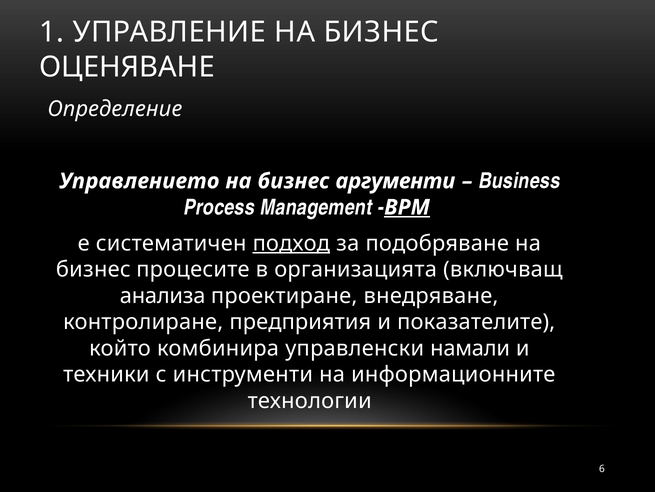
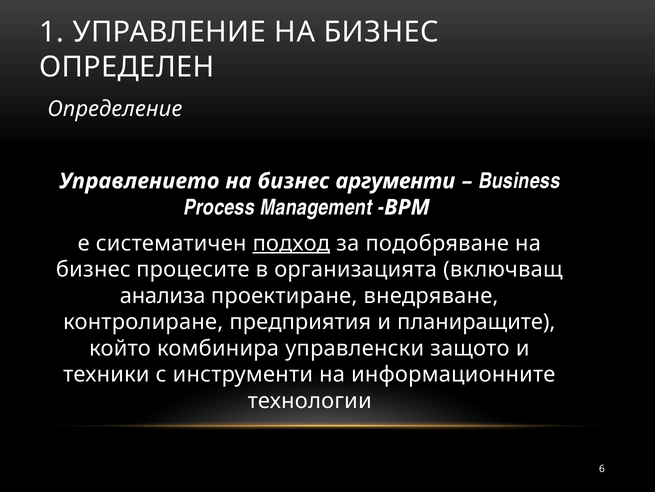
ОЦЕНЯВАНЕ: ОЦЕНЯВАНЕ -> ОПРЕДЕЛЕН
ВРМ underline: present -> none
показателите: показателите -> планиращите
намали: намали -> защото
